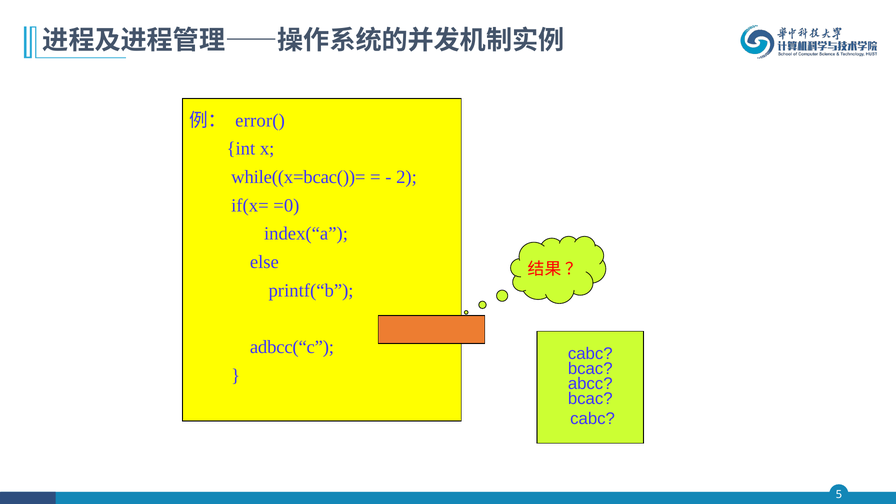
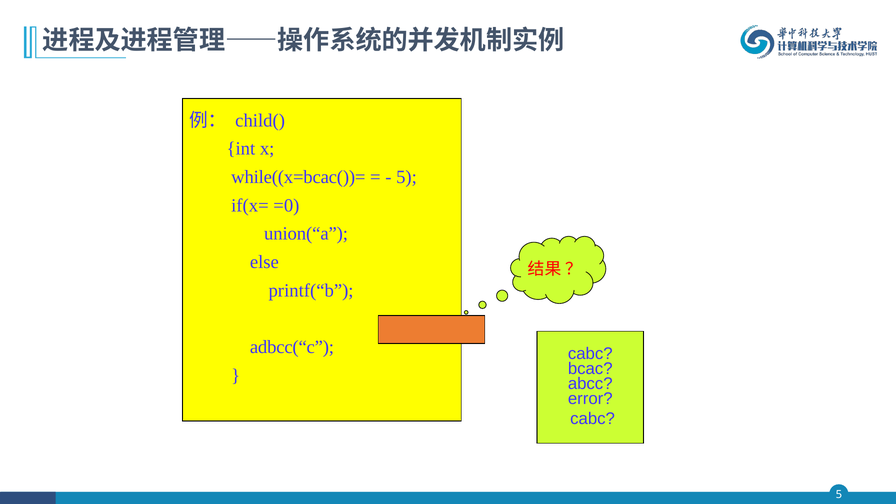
error(: error( -> child(
2 at (407, 177): 2 -> 5
index(“a: index(“a -> union(“a
bcac at (590, 399): bcac -> error
